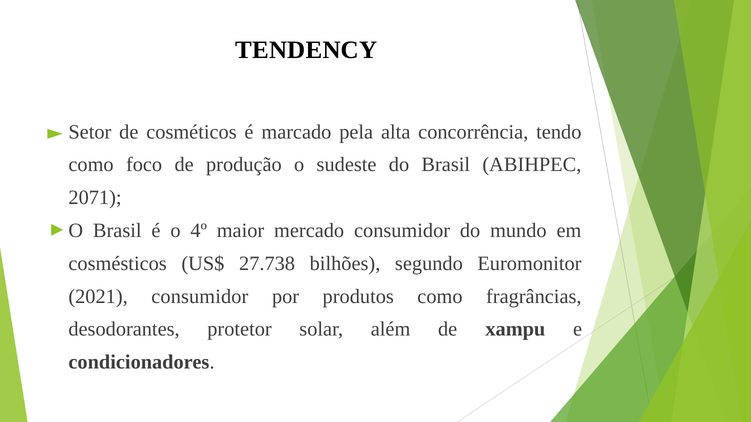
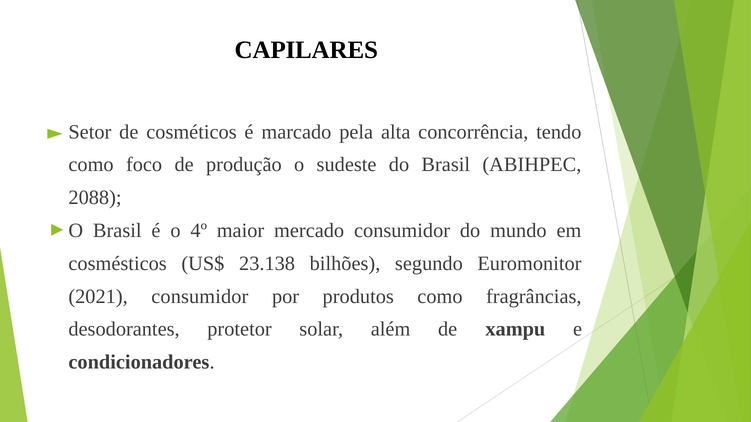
TENDENCY: TENDENCY -> CAPILARES
2071: 2071 -> 2088
27.738: 27.738 -> 23.138
